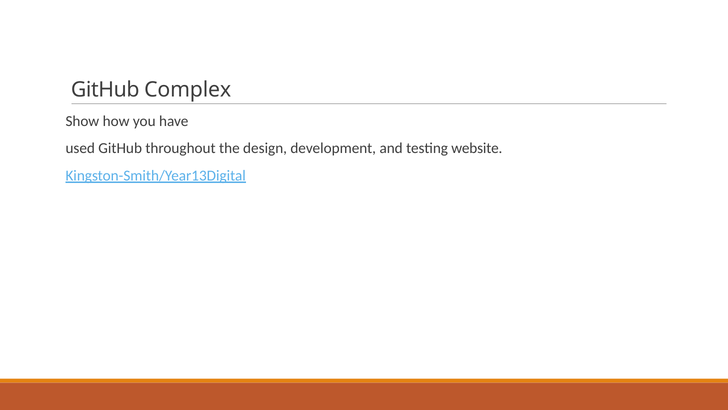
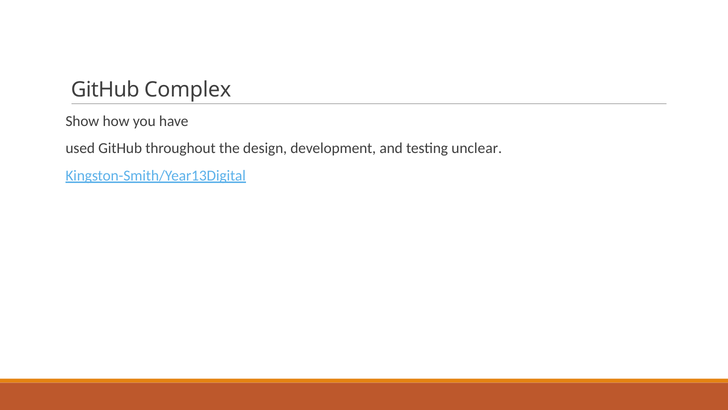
website: website -> unclear
